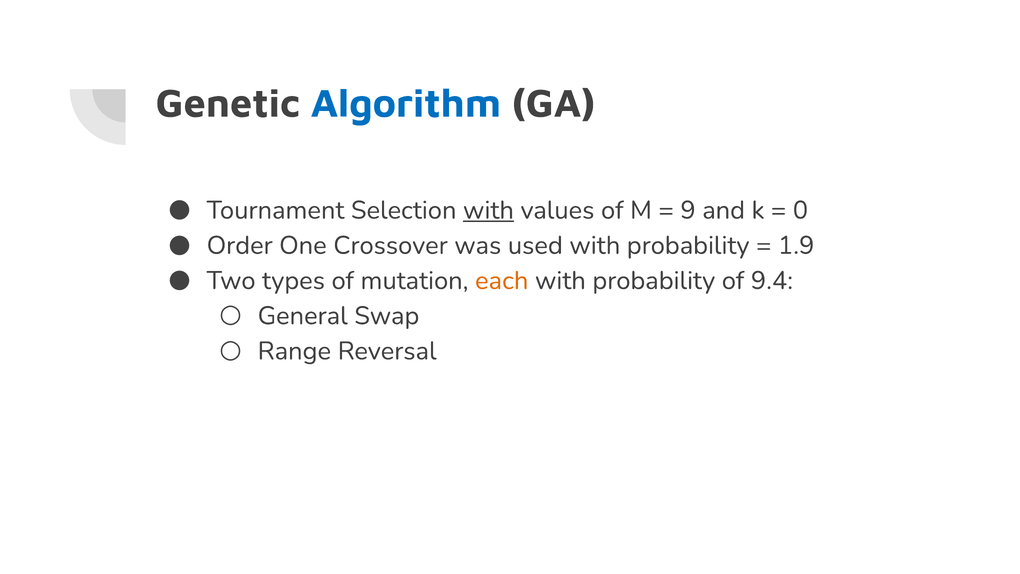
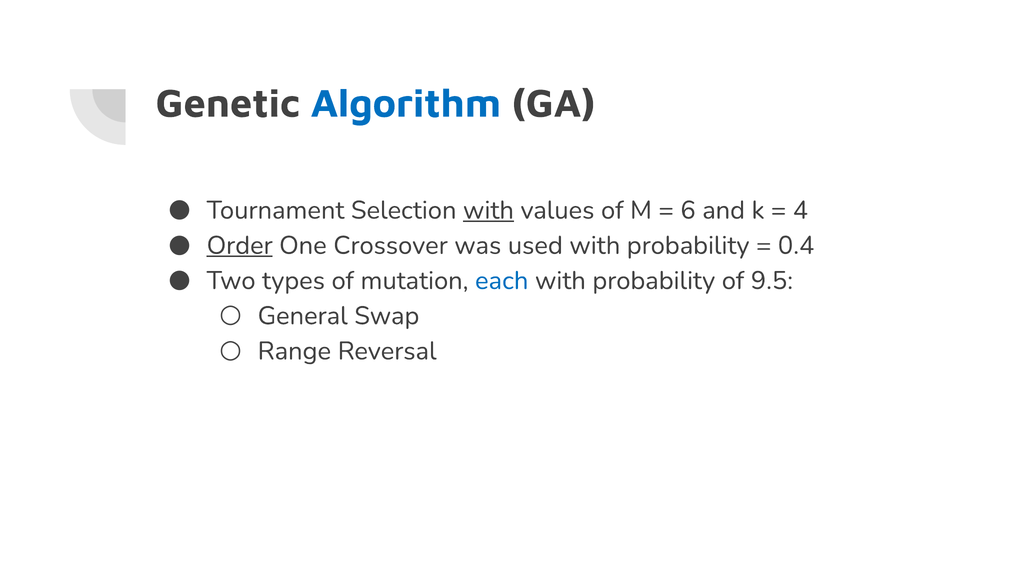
9: 9 -> 6
0: 0 -> 4
Order underline: none -> present
1.9: 1.9 -> 0.4
each colour: orange -> blue
9.4: 9.4 -> 9.5
